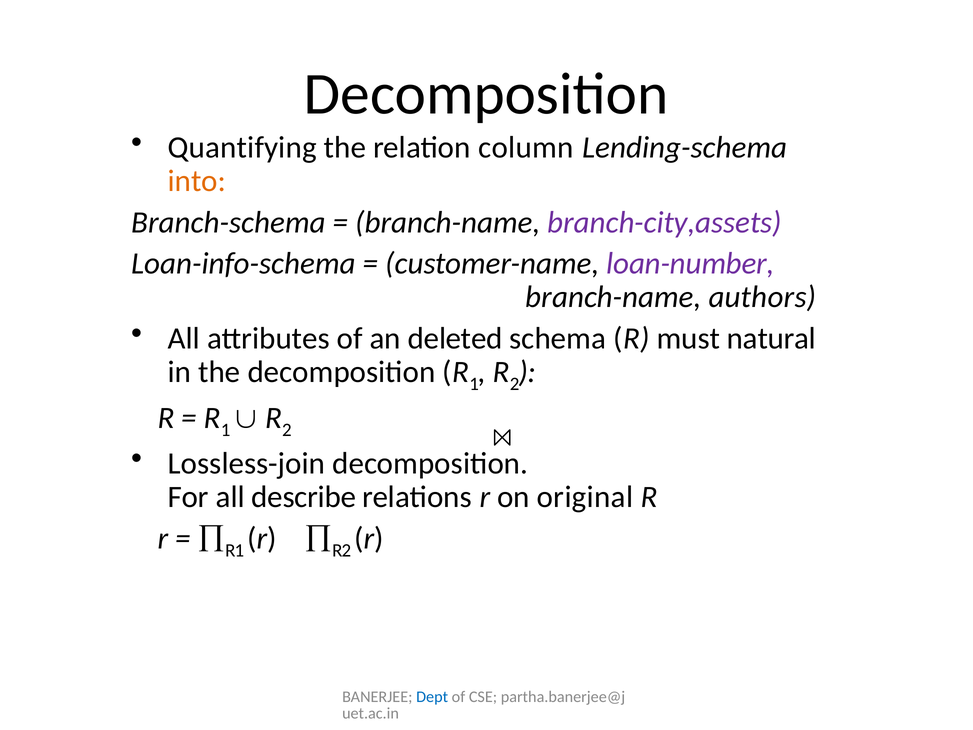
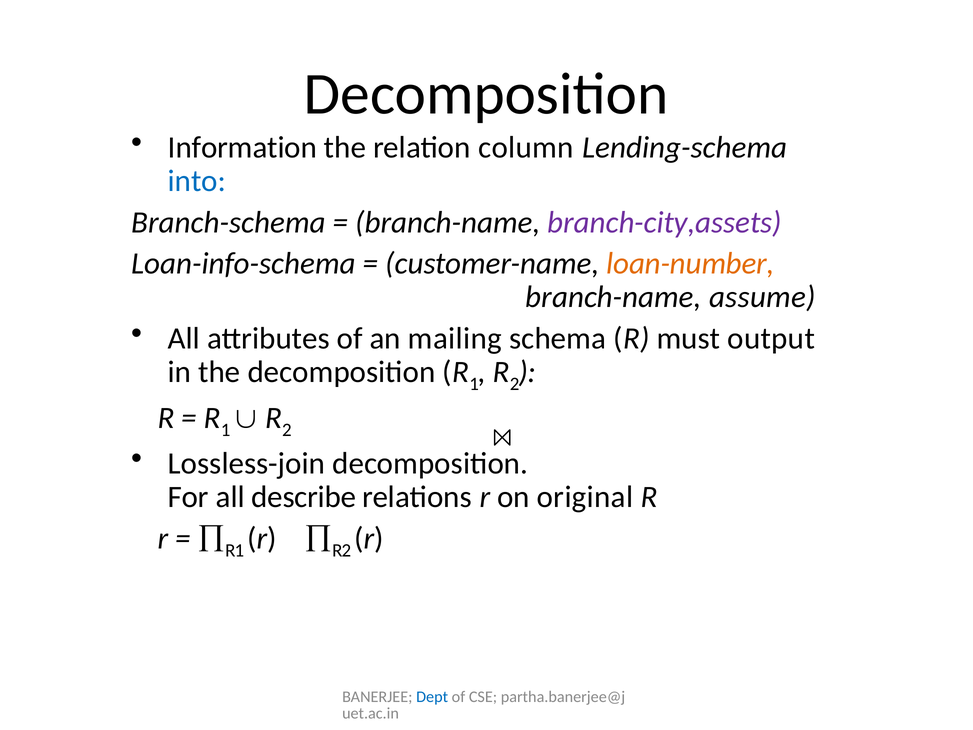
Quantifying: Quantifying -> Information
into colour: orange -> blue
loan-number colour: purple -> orange
authors: authors -> assume
deleted: deleted -> mailing
natural: natural -> output
